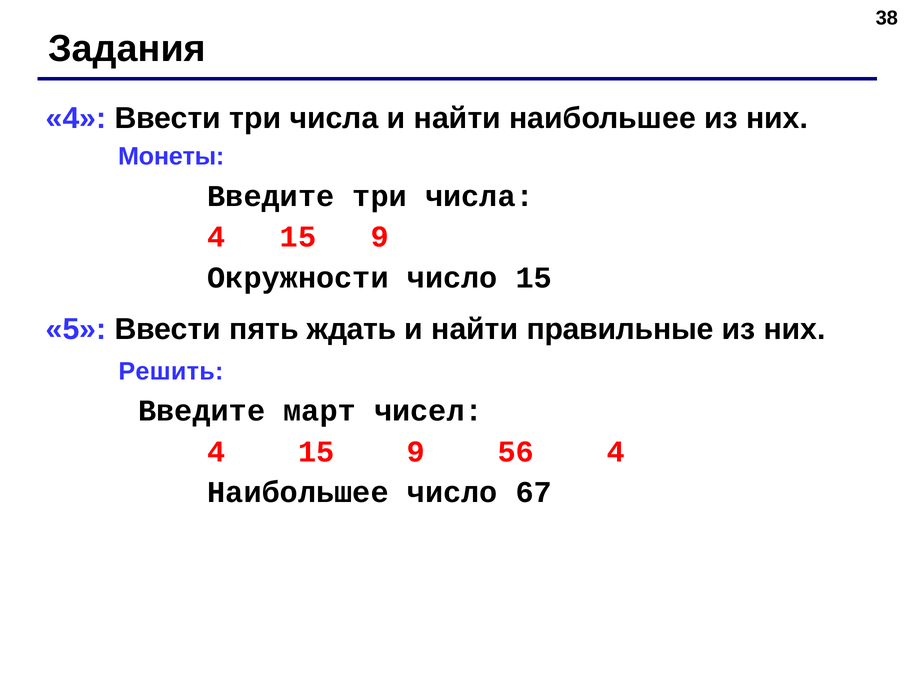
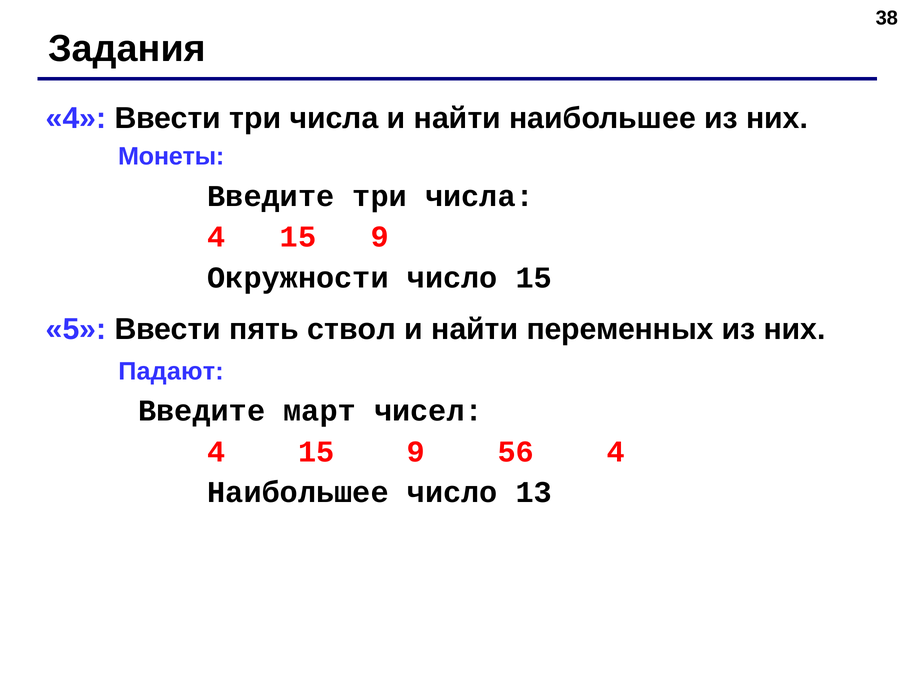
ждать: ждать -> ствол
правильные: правильные -> переменных
Решить: Решить -> Падают
67: 67 -> 13
